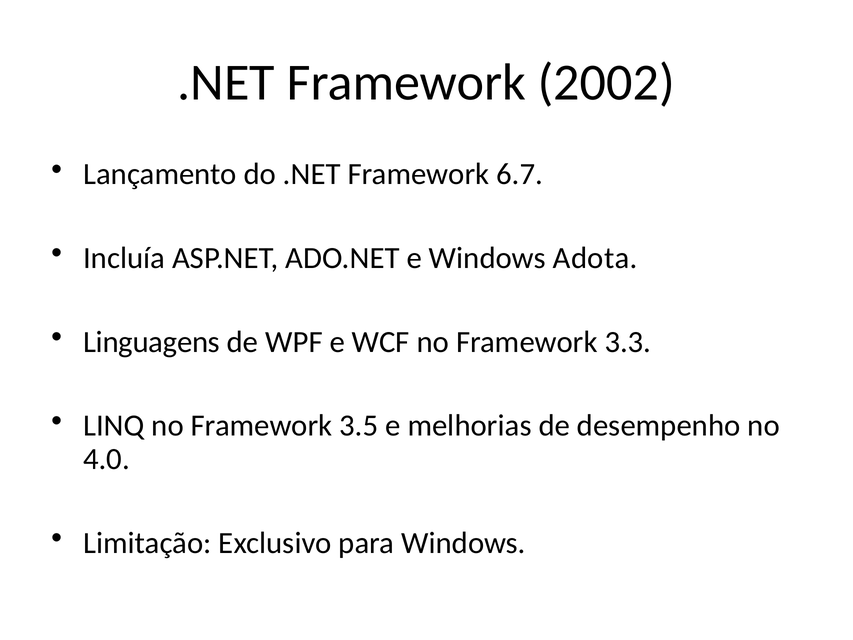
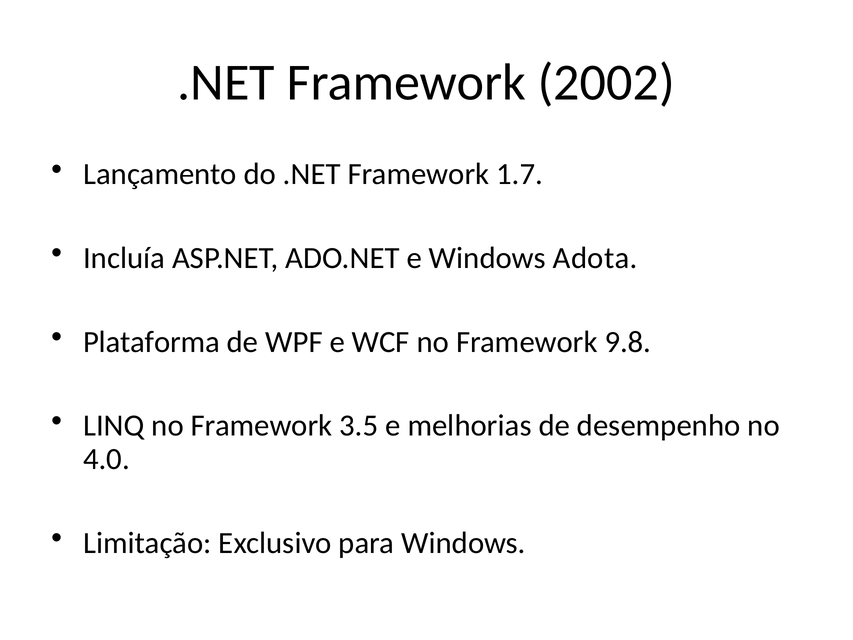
6.7: 6.7 -> 1.7
Linguagens: Linguagens -> Plataforma
3.3: 3.3 -> 9.8
